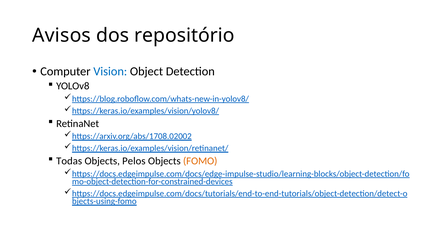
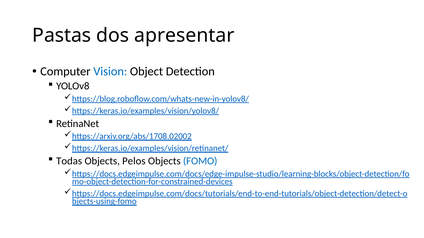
Avisos: Avisos -> Pastas
repositório: repositório -> apresentar
FOMO colour: orange -> blue
